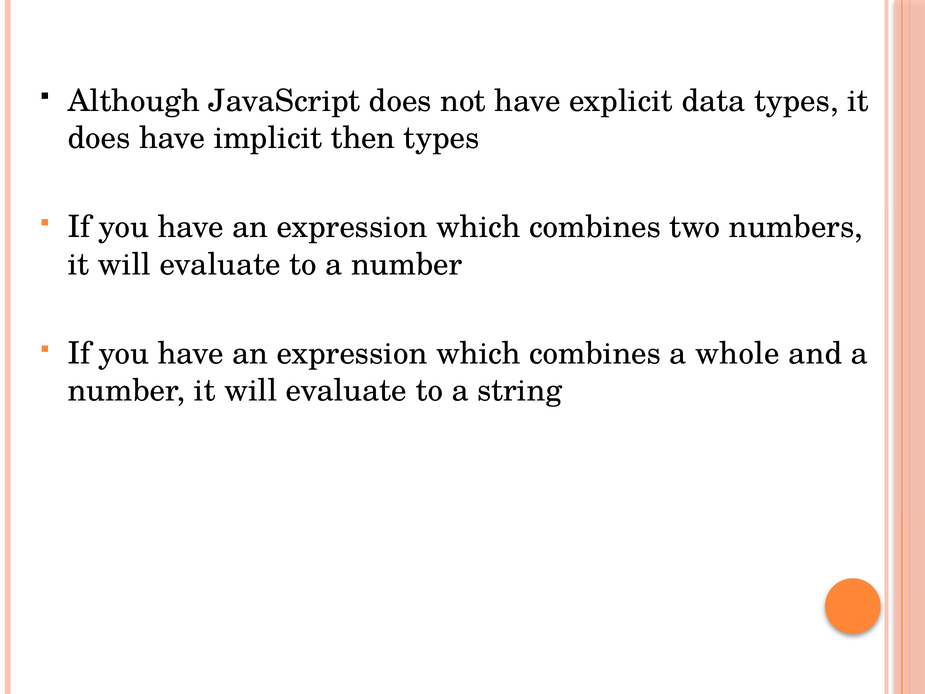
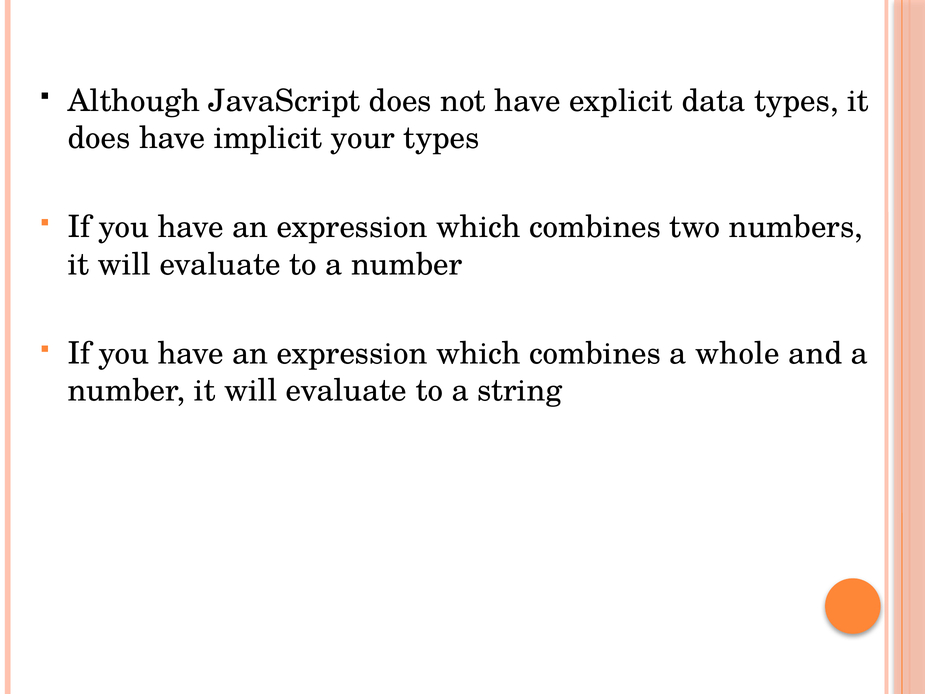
then: then -> your
